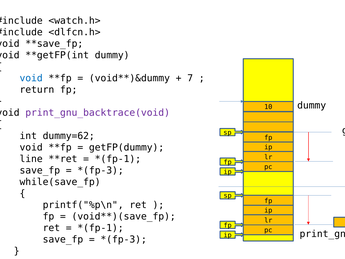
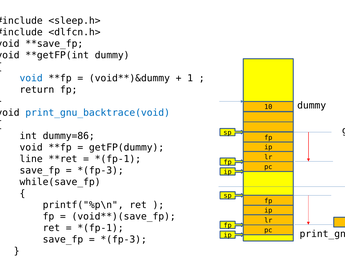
<watch.h>: <watch.h> -> <sleep.h>
7: 7 -> 1
print_gnu_backtrace(void colour: purple -> blue
dummy=62: dummy=62 -> dummy=86
